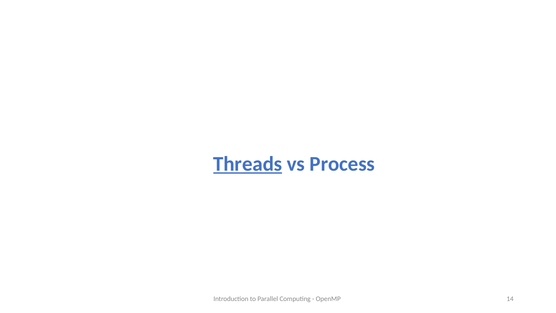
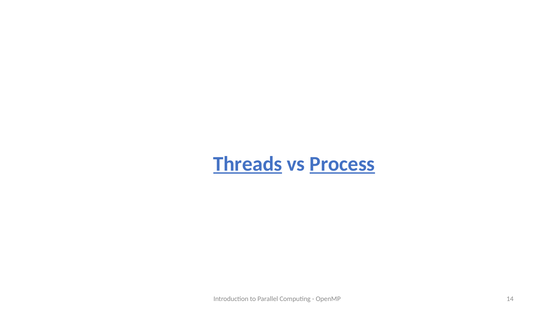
Process underline: none -> present
